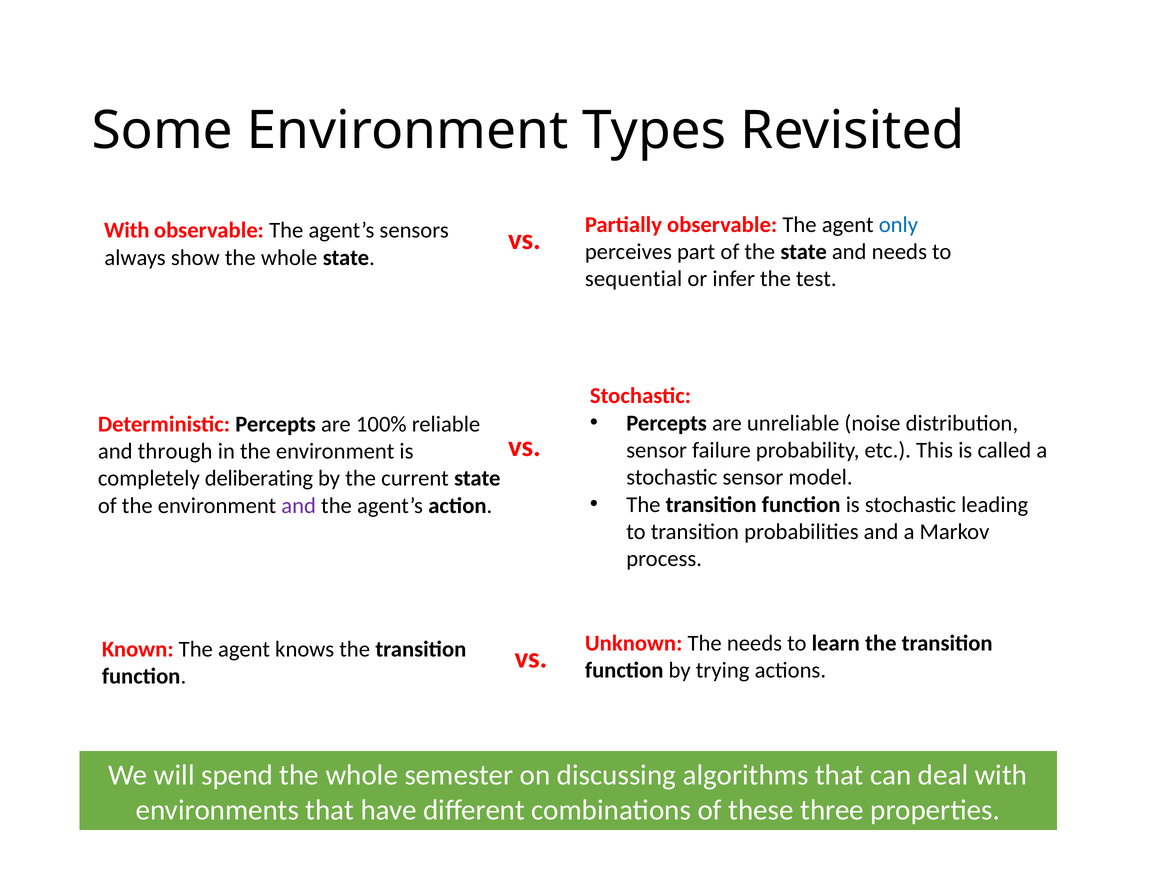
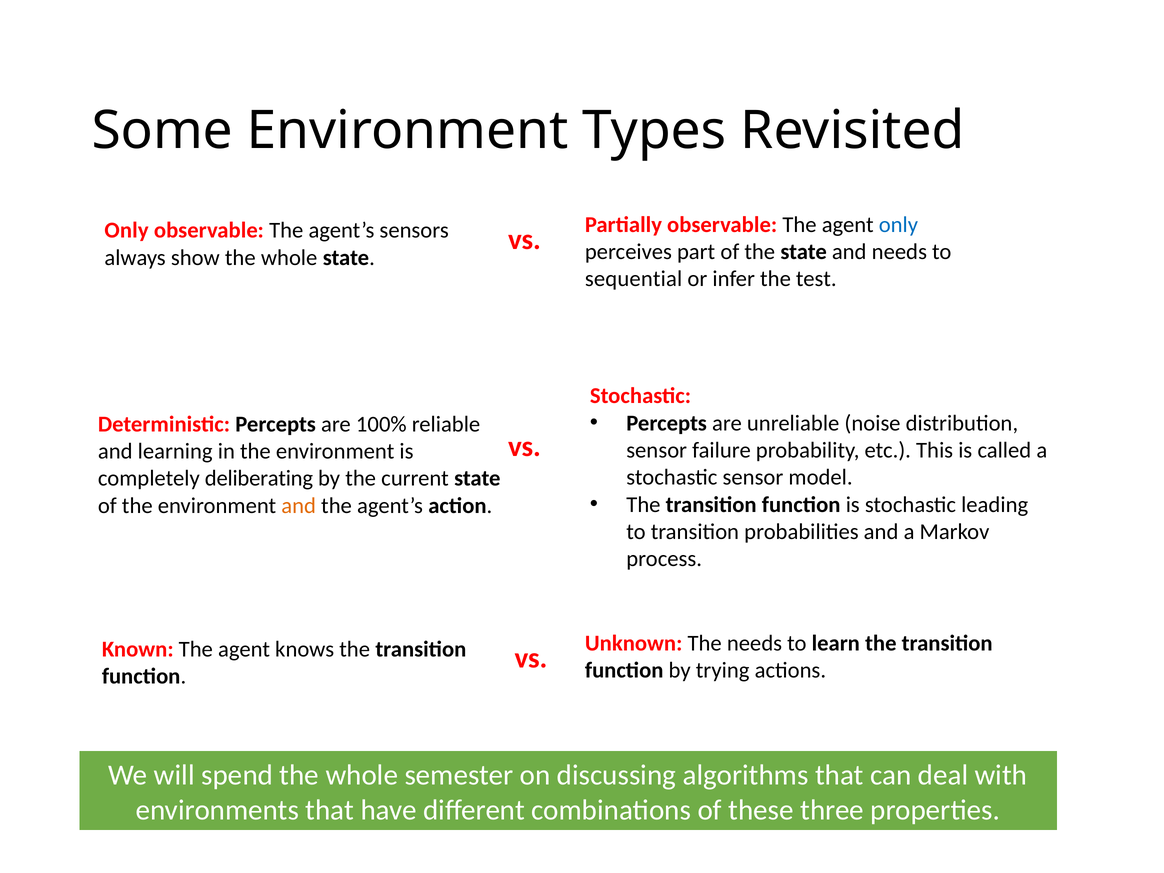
With at (127, 230): With -> Only
through: through -> learning
and at (299, 506) colour: purple -> orange
